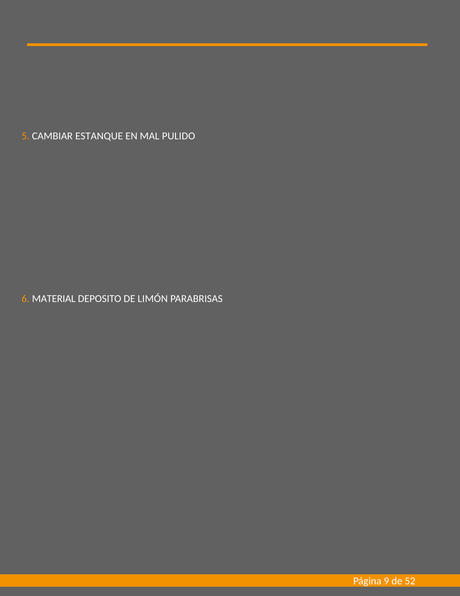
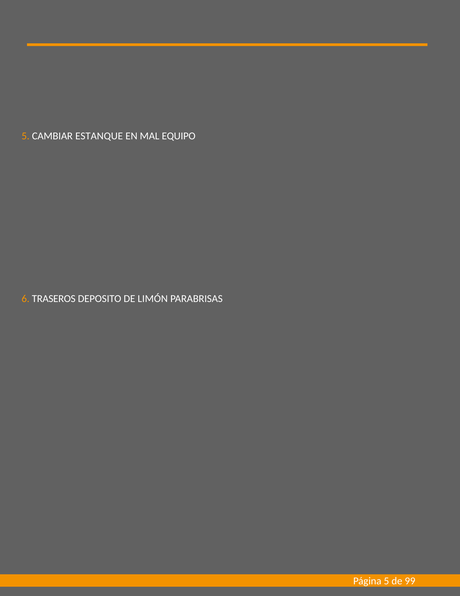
PULIDO: PULIDO -> EQUIPO
MATERIAL: MATERIAL -> TRASEROS
Página 9: 9 -> 5
52: 52 -> 99
